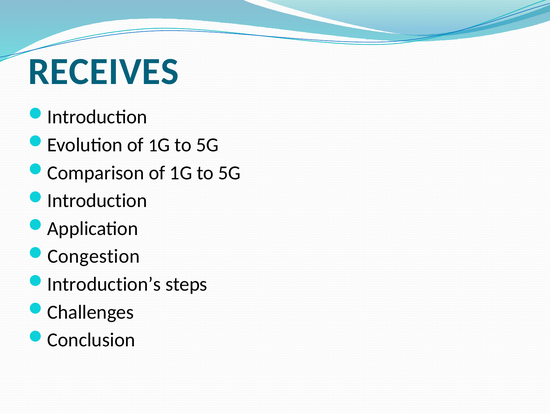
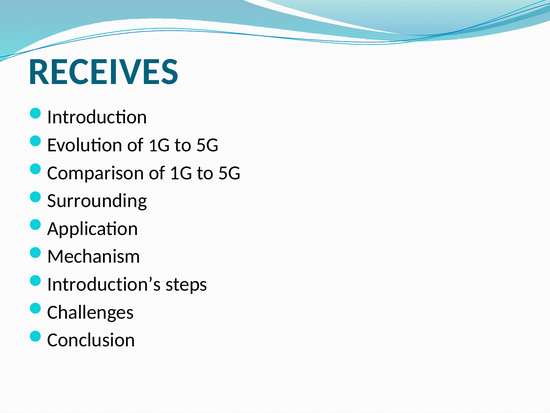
Introduction at (97, 200): Introduction -> Surrounding
Congestion: Congestion -> Mechanism
